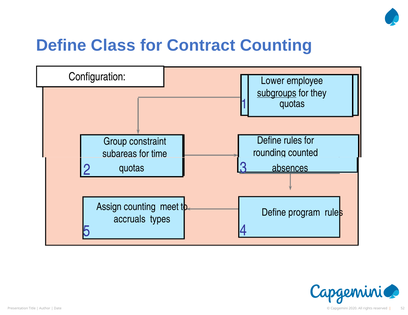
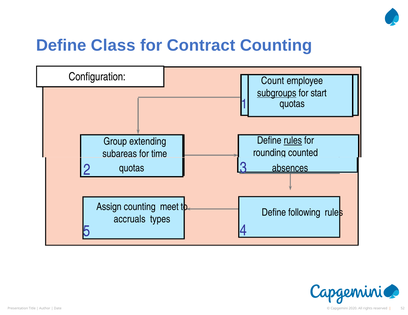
Lower: Lower -> Count
they: they -> start
rules at (293, 141) underline: none -> present
constraint: constraint -> extending
program: program -> following
